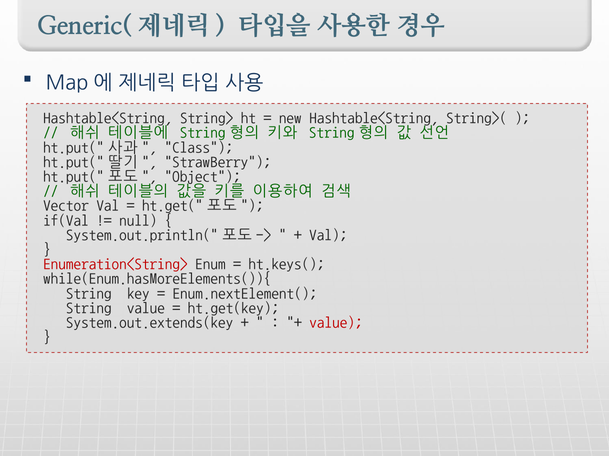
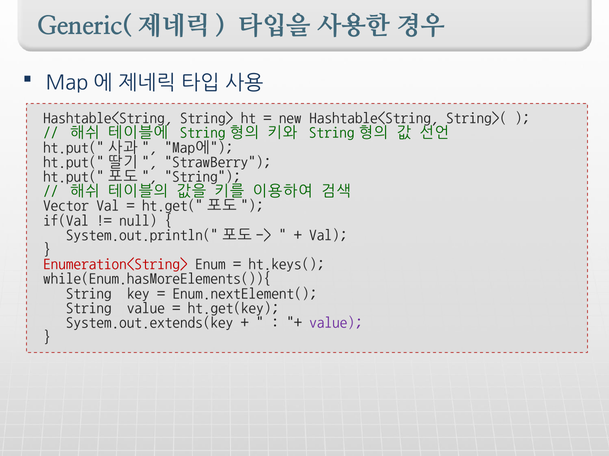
Class at (199, 147): Class -> Map에
Object at (203, 177): Object -> String
value at (336, 323) colour: red -> purple
